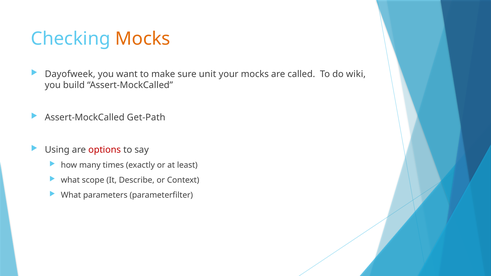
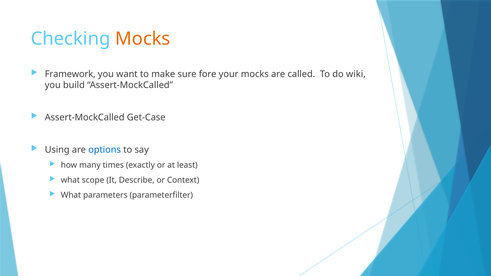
Dayofweek: Dayofweek -> Framework
unit: unit -> fore
Get-Path: Get-Path -> Get-Case
options colour: red -> blue
